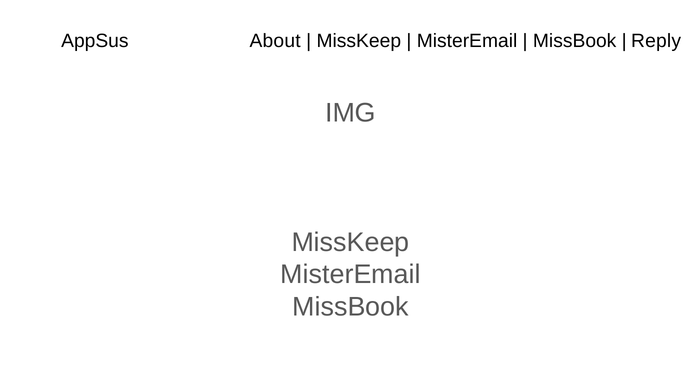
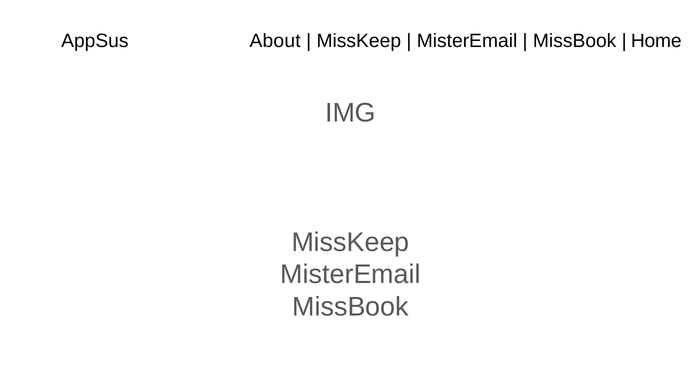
Reply: Reply -> Home
